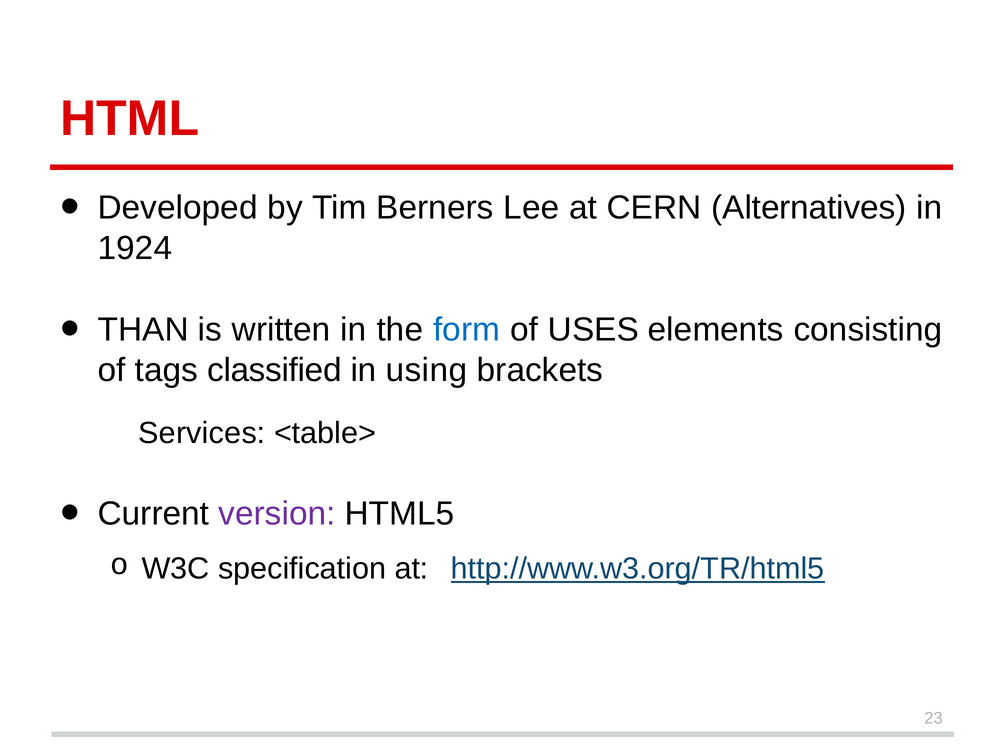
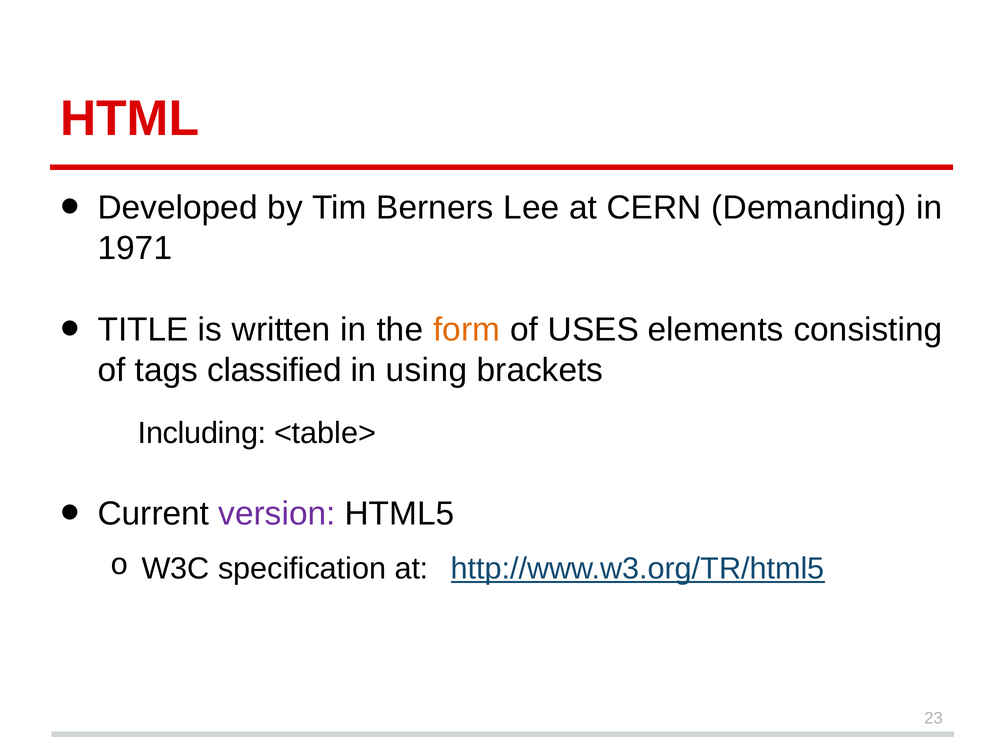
Alternatives: Alternatives -> Demanding
1924: 1924 -> 1971
THAN: THAN -> TITLE
form colour: blue -> orange
Services: Services -> Including
